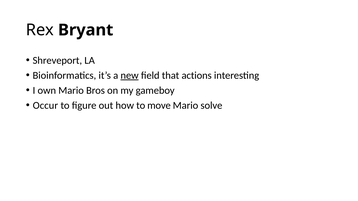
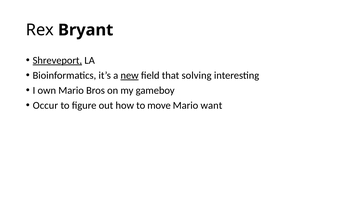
Shreveport underline: none -> present
actions: actions -> solving
solve: solve -> want
